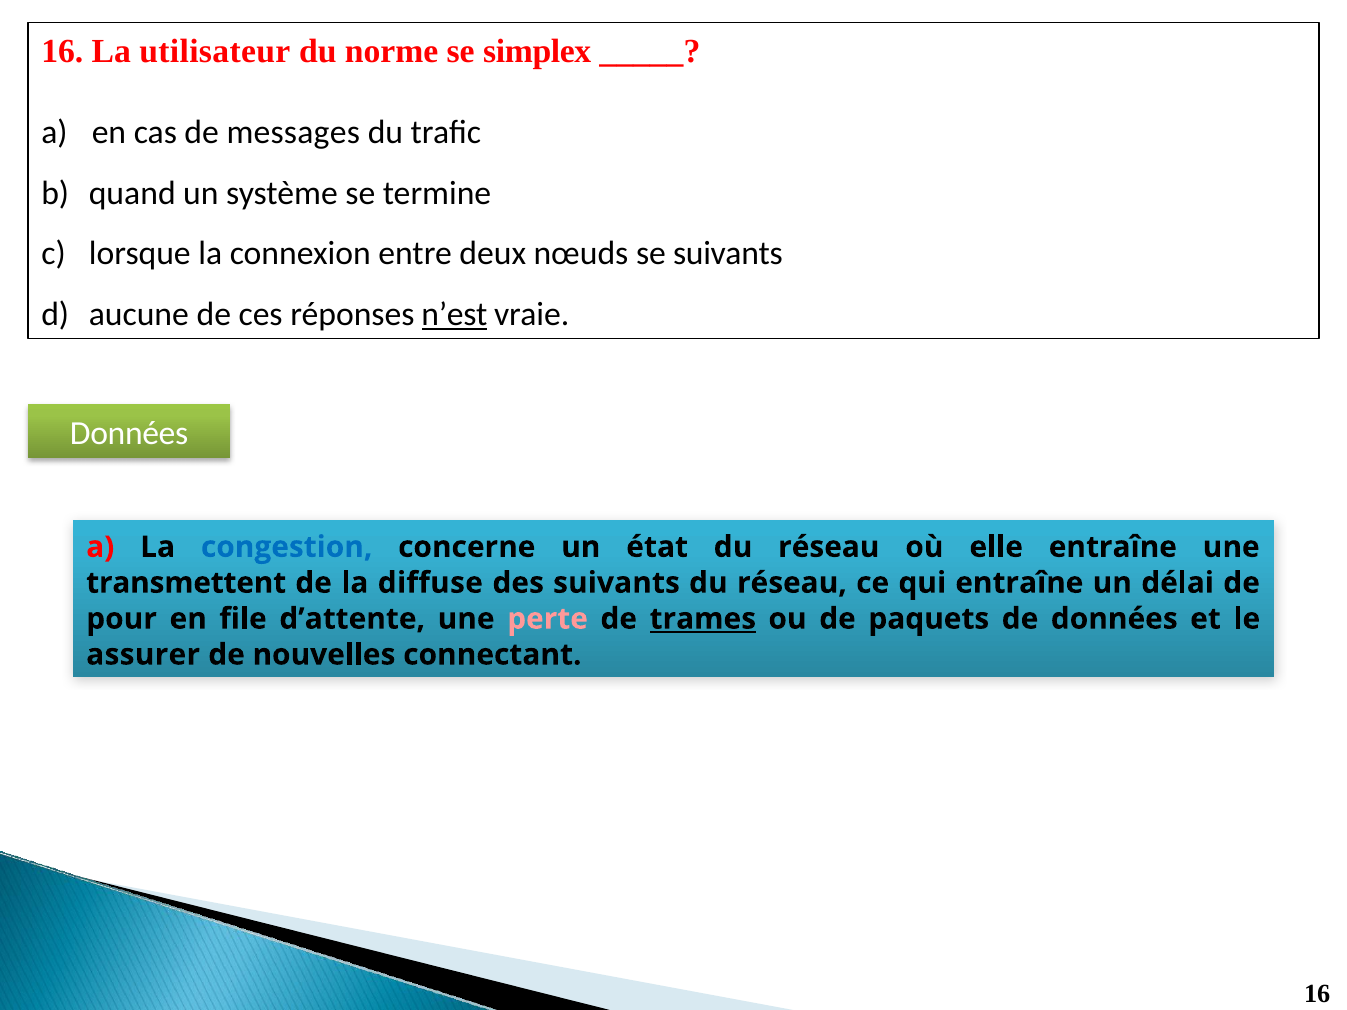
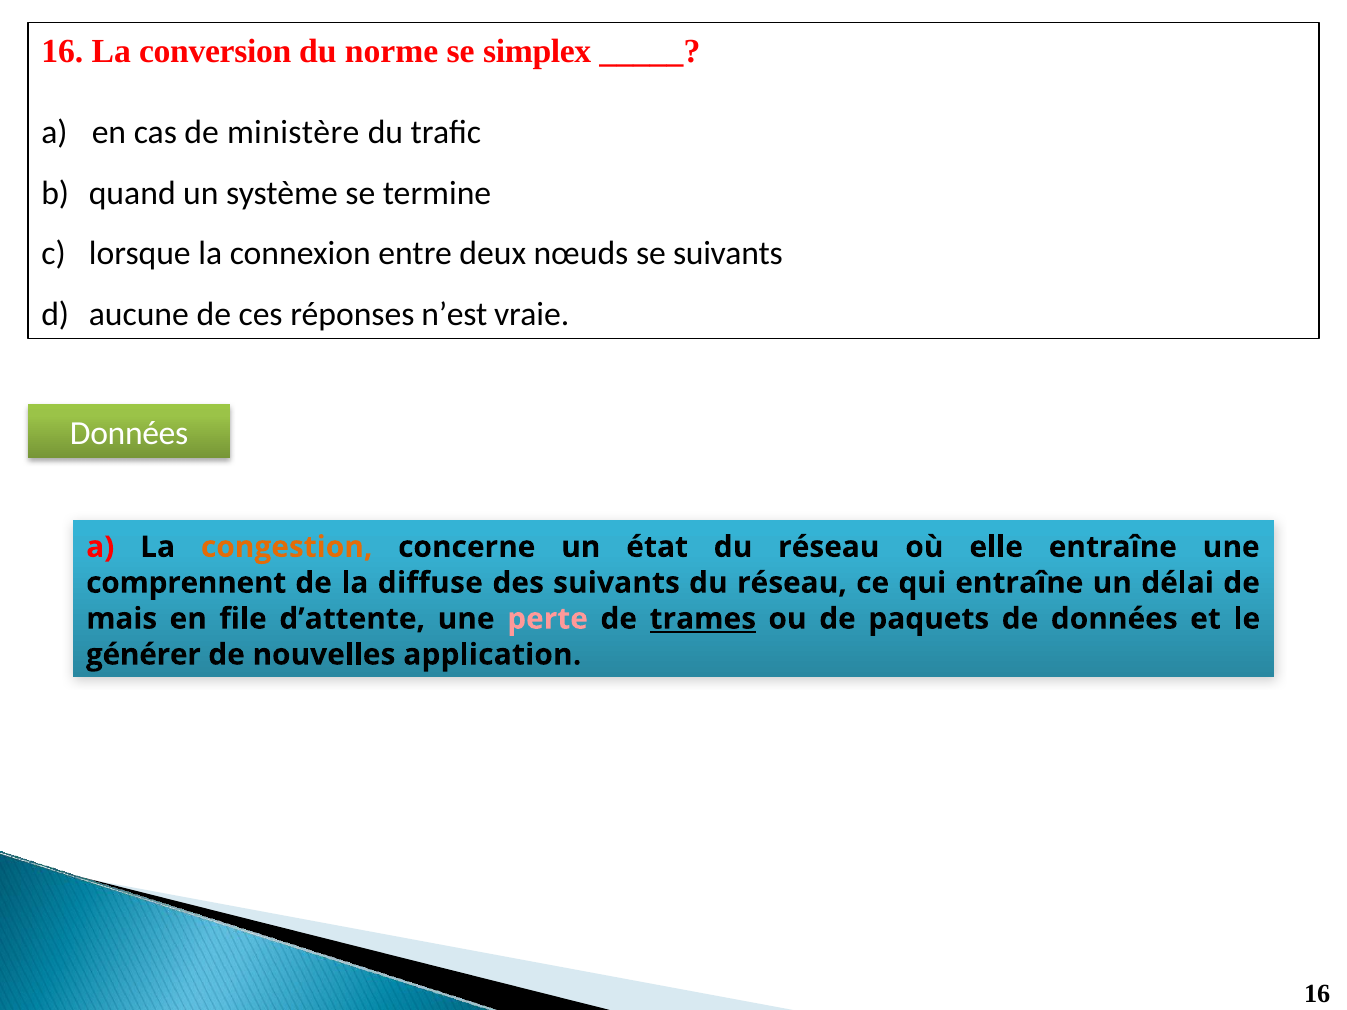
utilisateur: utilisateur -> conversion
messages: messages -> ministère
n’est underline: present -> none
congestion colour: blue -> orange
transmettent: transmettent -> comprennent
pour: pour -> mais
assurer: assurer -> générer
connectant: connectant -> application
